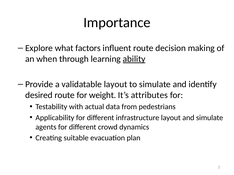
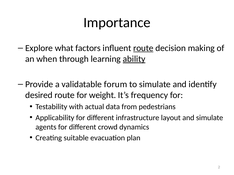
route at (143, 48) underline: none -> present
validatable layout: layout -> forum
attributes: attributes -> frequency
